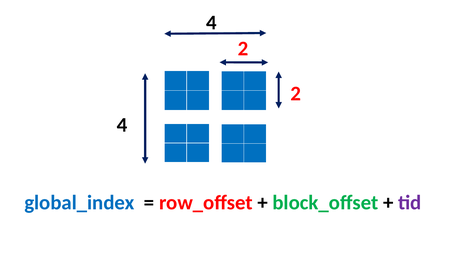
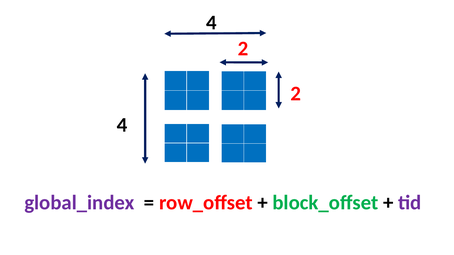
global_index colour: blue -> purple
